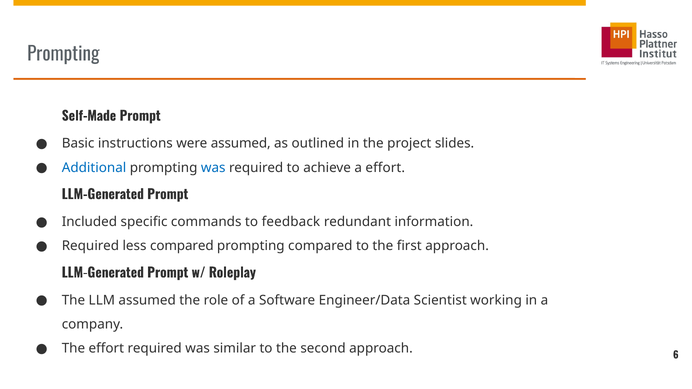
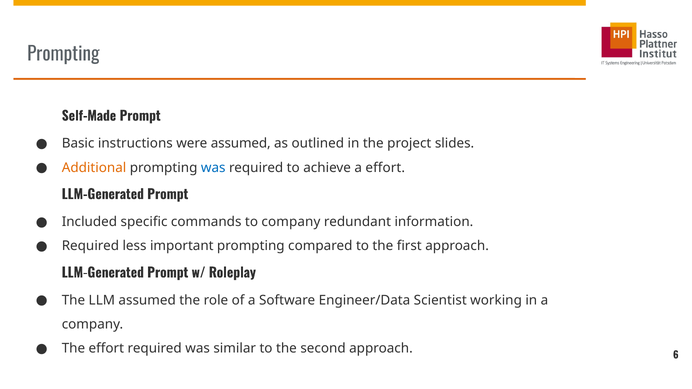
Additional colour: blue -> orange
to feedback: feedback -> company
less compared: compared -> important
